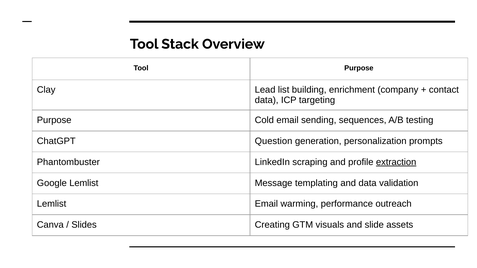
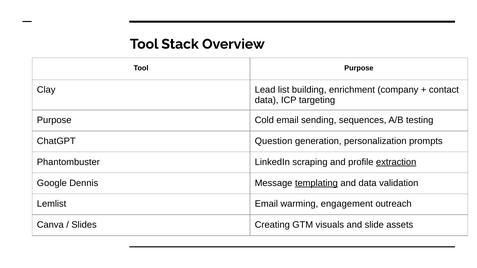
Google Lemlist: Lemlist -> Dennis
templating underline: none -> present
performance: performance -> engagement
